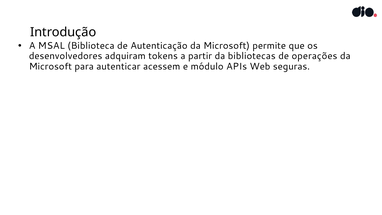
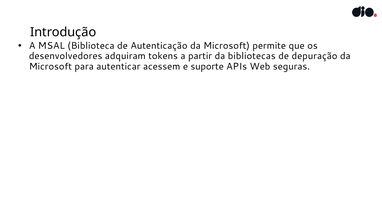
operações: operações -> depuração
módulo: módulo -> suporte
